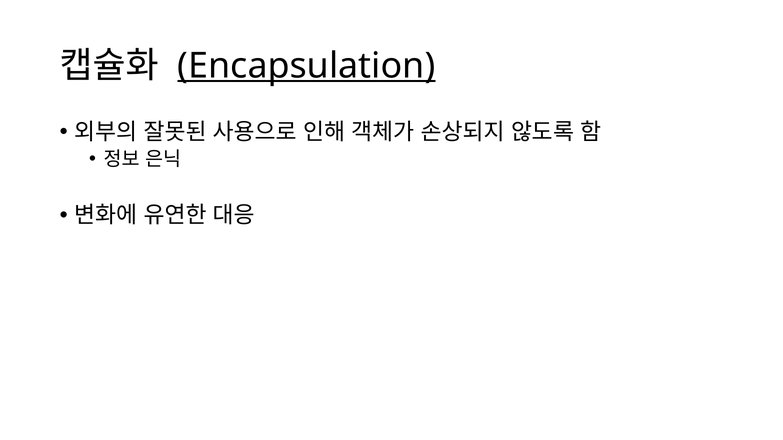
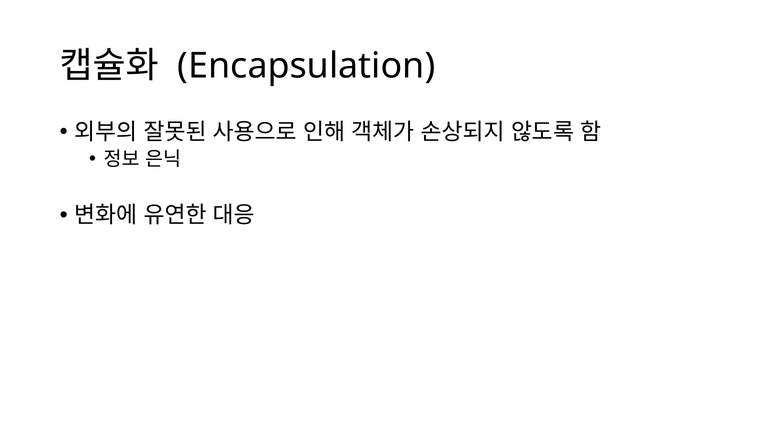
Encapsulation underline: present -> none
